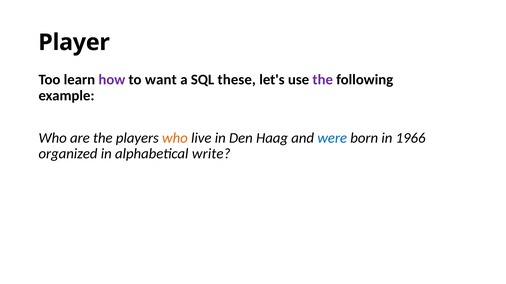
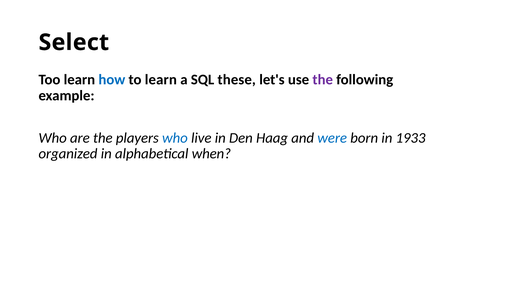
Player: Player -> Select
how colour: purple -> blue
to want: want -> learn
who at (175, 138) colour: orange -> blue
1966: 1966 -> 1933
write: write -> when
